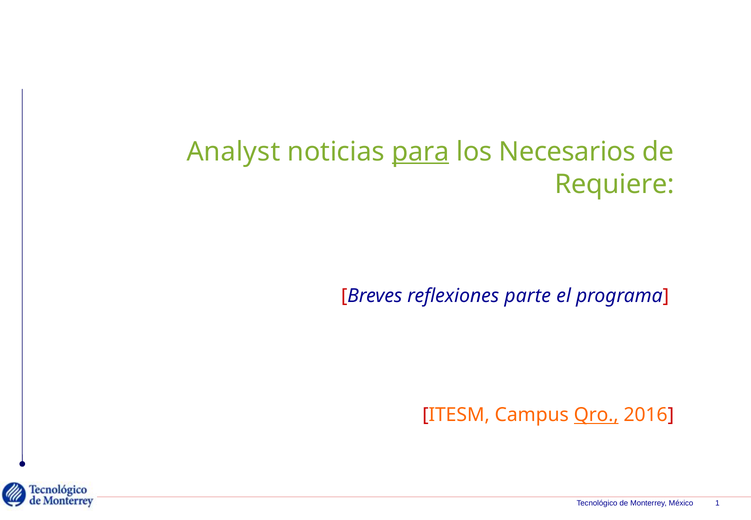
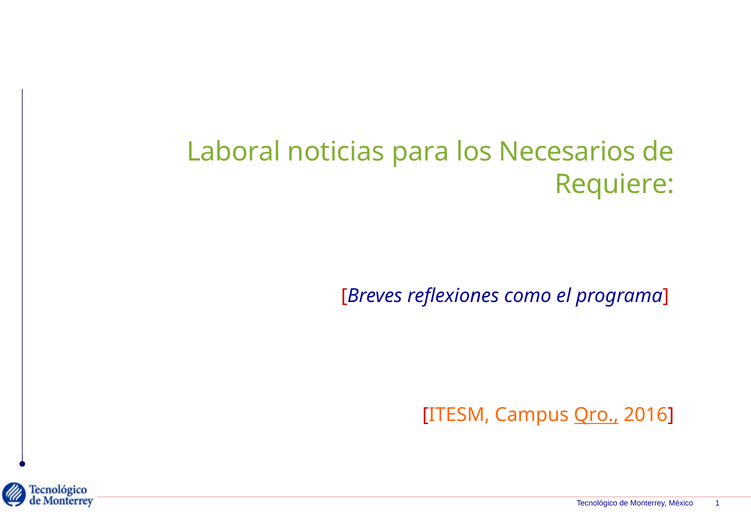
Analyst: Analyst -> Laboral
para underline: present -> none
parte: parte -> como
